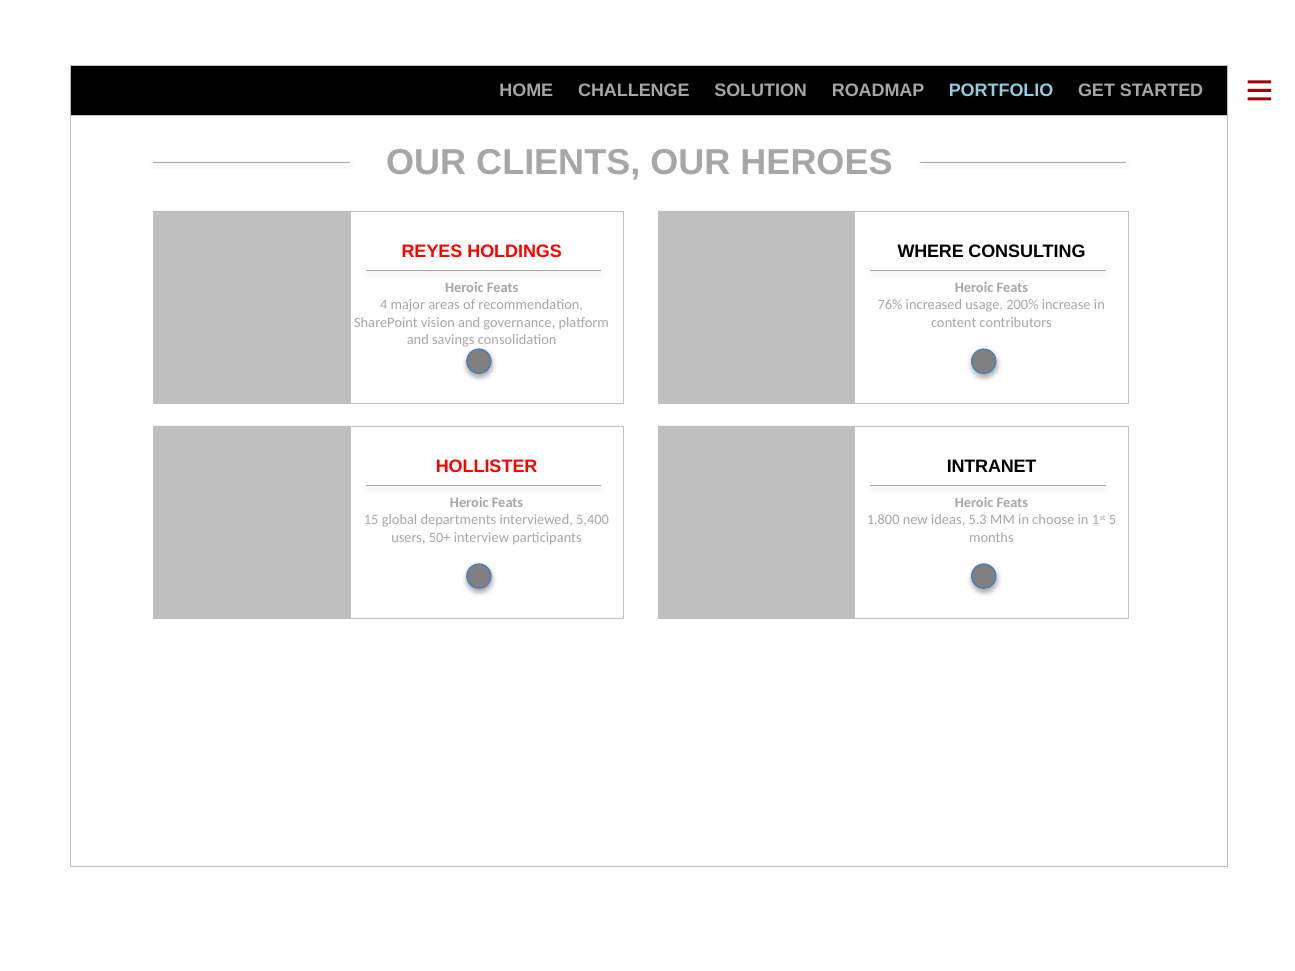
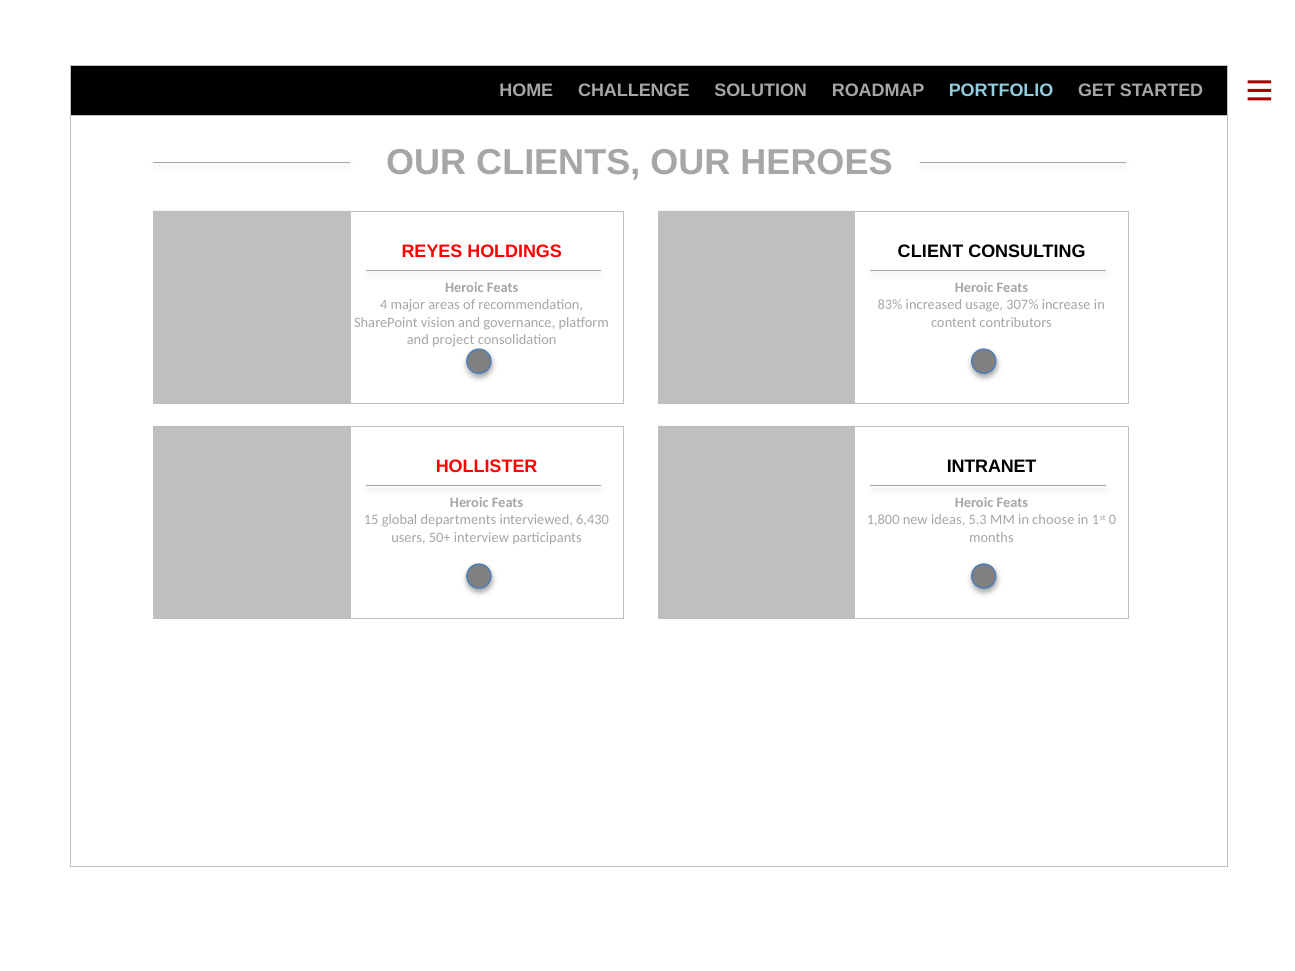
WHERE: WHERE -> CLIENT
76%: 76% -> 83%
200%: 200% -> 307%
savings: savings -> project
5,400: 5,400 -> 6,430
5: 5 -> 0
